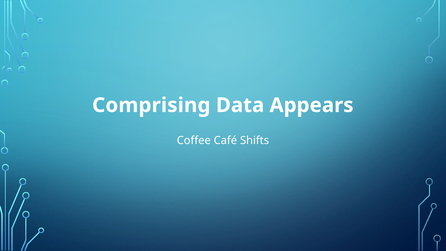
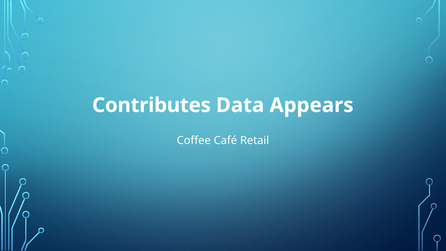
Comprising: Comprising -> Contributes
Shifts: Shifts -> Retail
